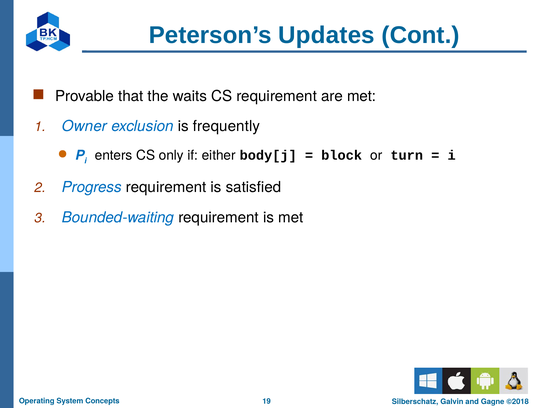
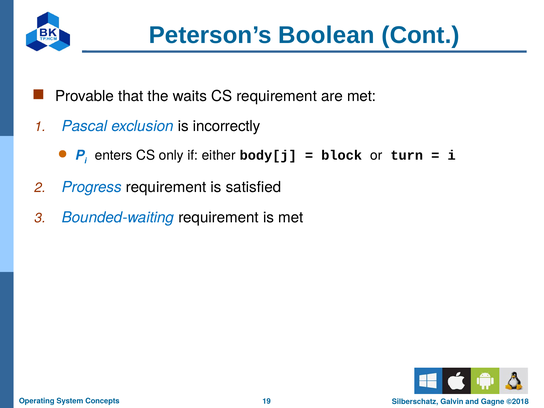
Updates: Updates -> Boolean
Owner: Owner -> Pascal
frequently: frequently -> incorrectly
